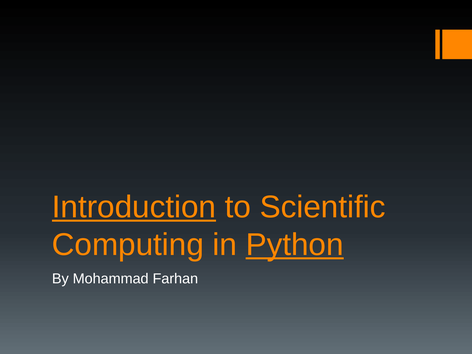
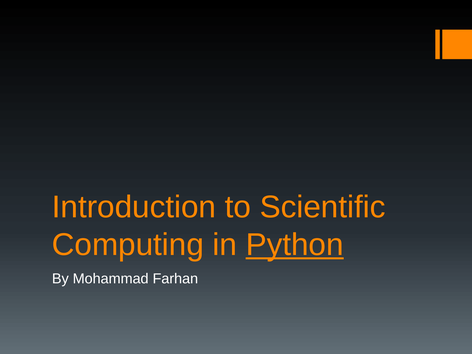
Introduction underline: present -> none
